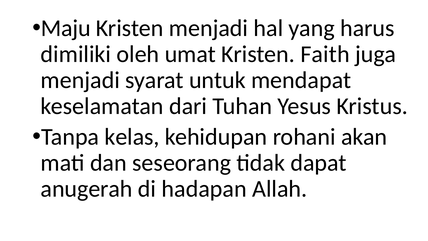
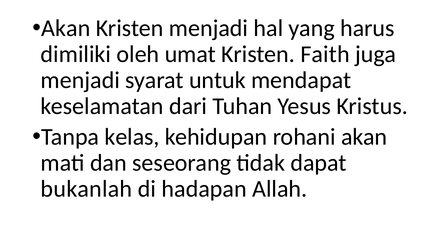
Maju at (66, 28): Maju -> Akan
anugerah: anugerah -> bukanlah
